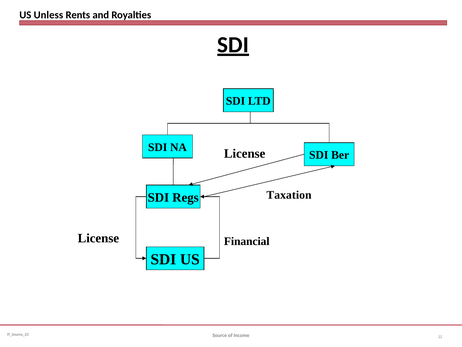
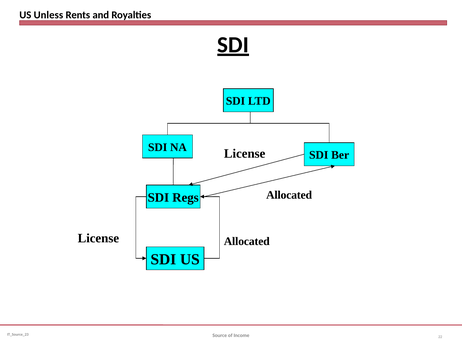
Taxation at (289, 195): Taxation -> Allocated
Financial at (247, 241): Financial -> Allocated
